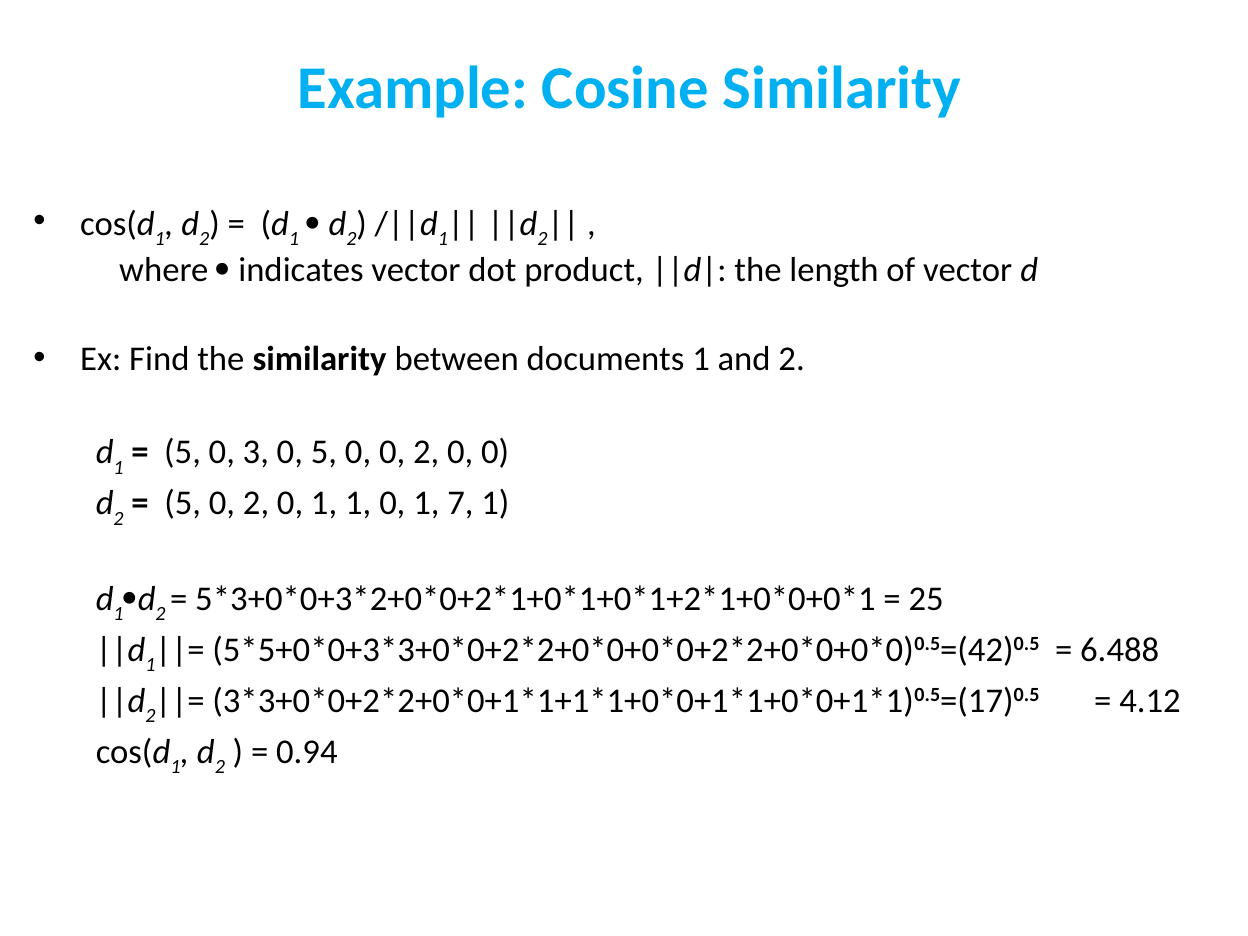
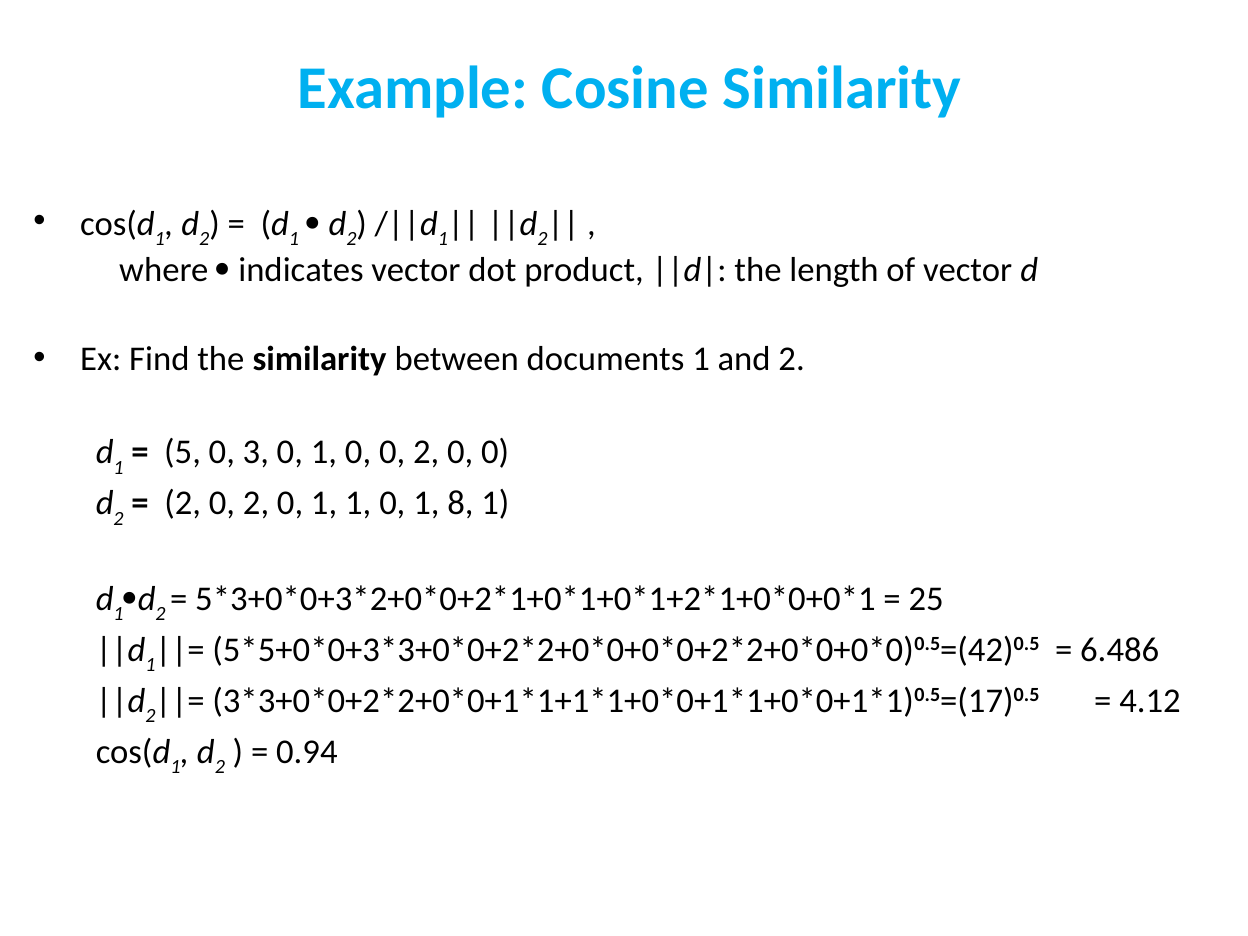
3 0 5: 5 -> 1
5 at (183, 503): 5 -> 2
7: 7 -> 8
6.488: 6.488 -> 6.486
